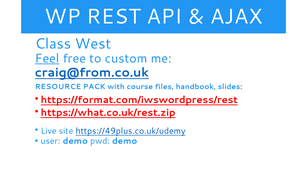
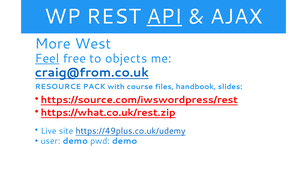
API underline: none -> present
Class: Class -> More
custom: custom -> objects
https://format.com/iwswordpress/rest: https://format.com/iwswordpress/rest -> https://source.com/iwswordpress/rest
